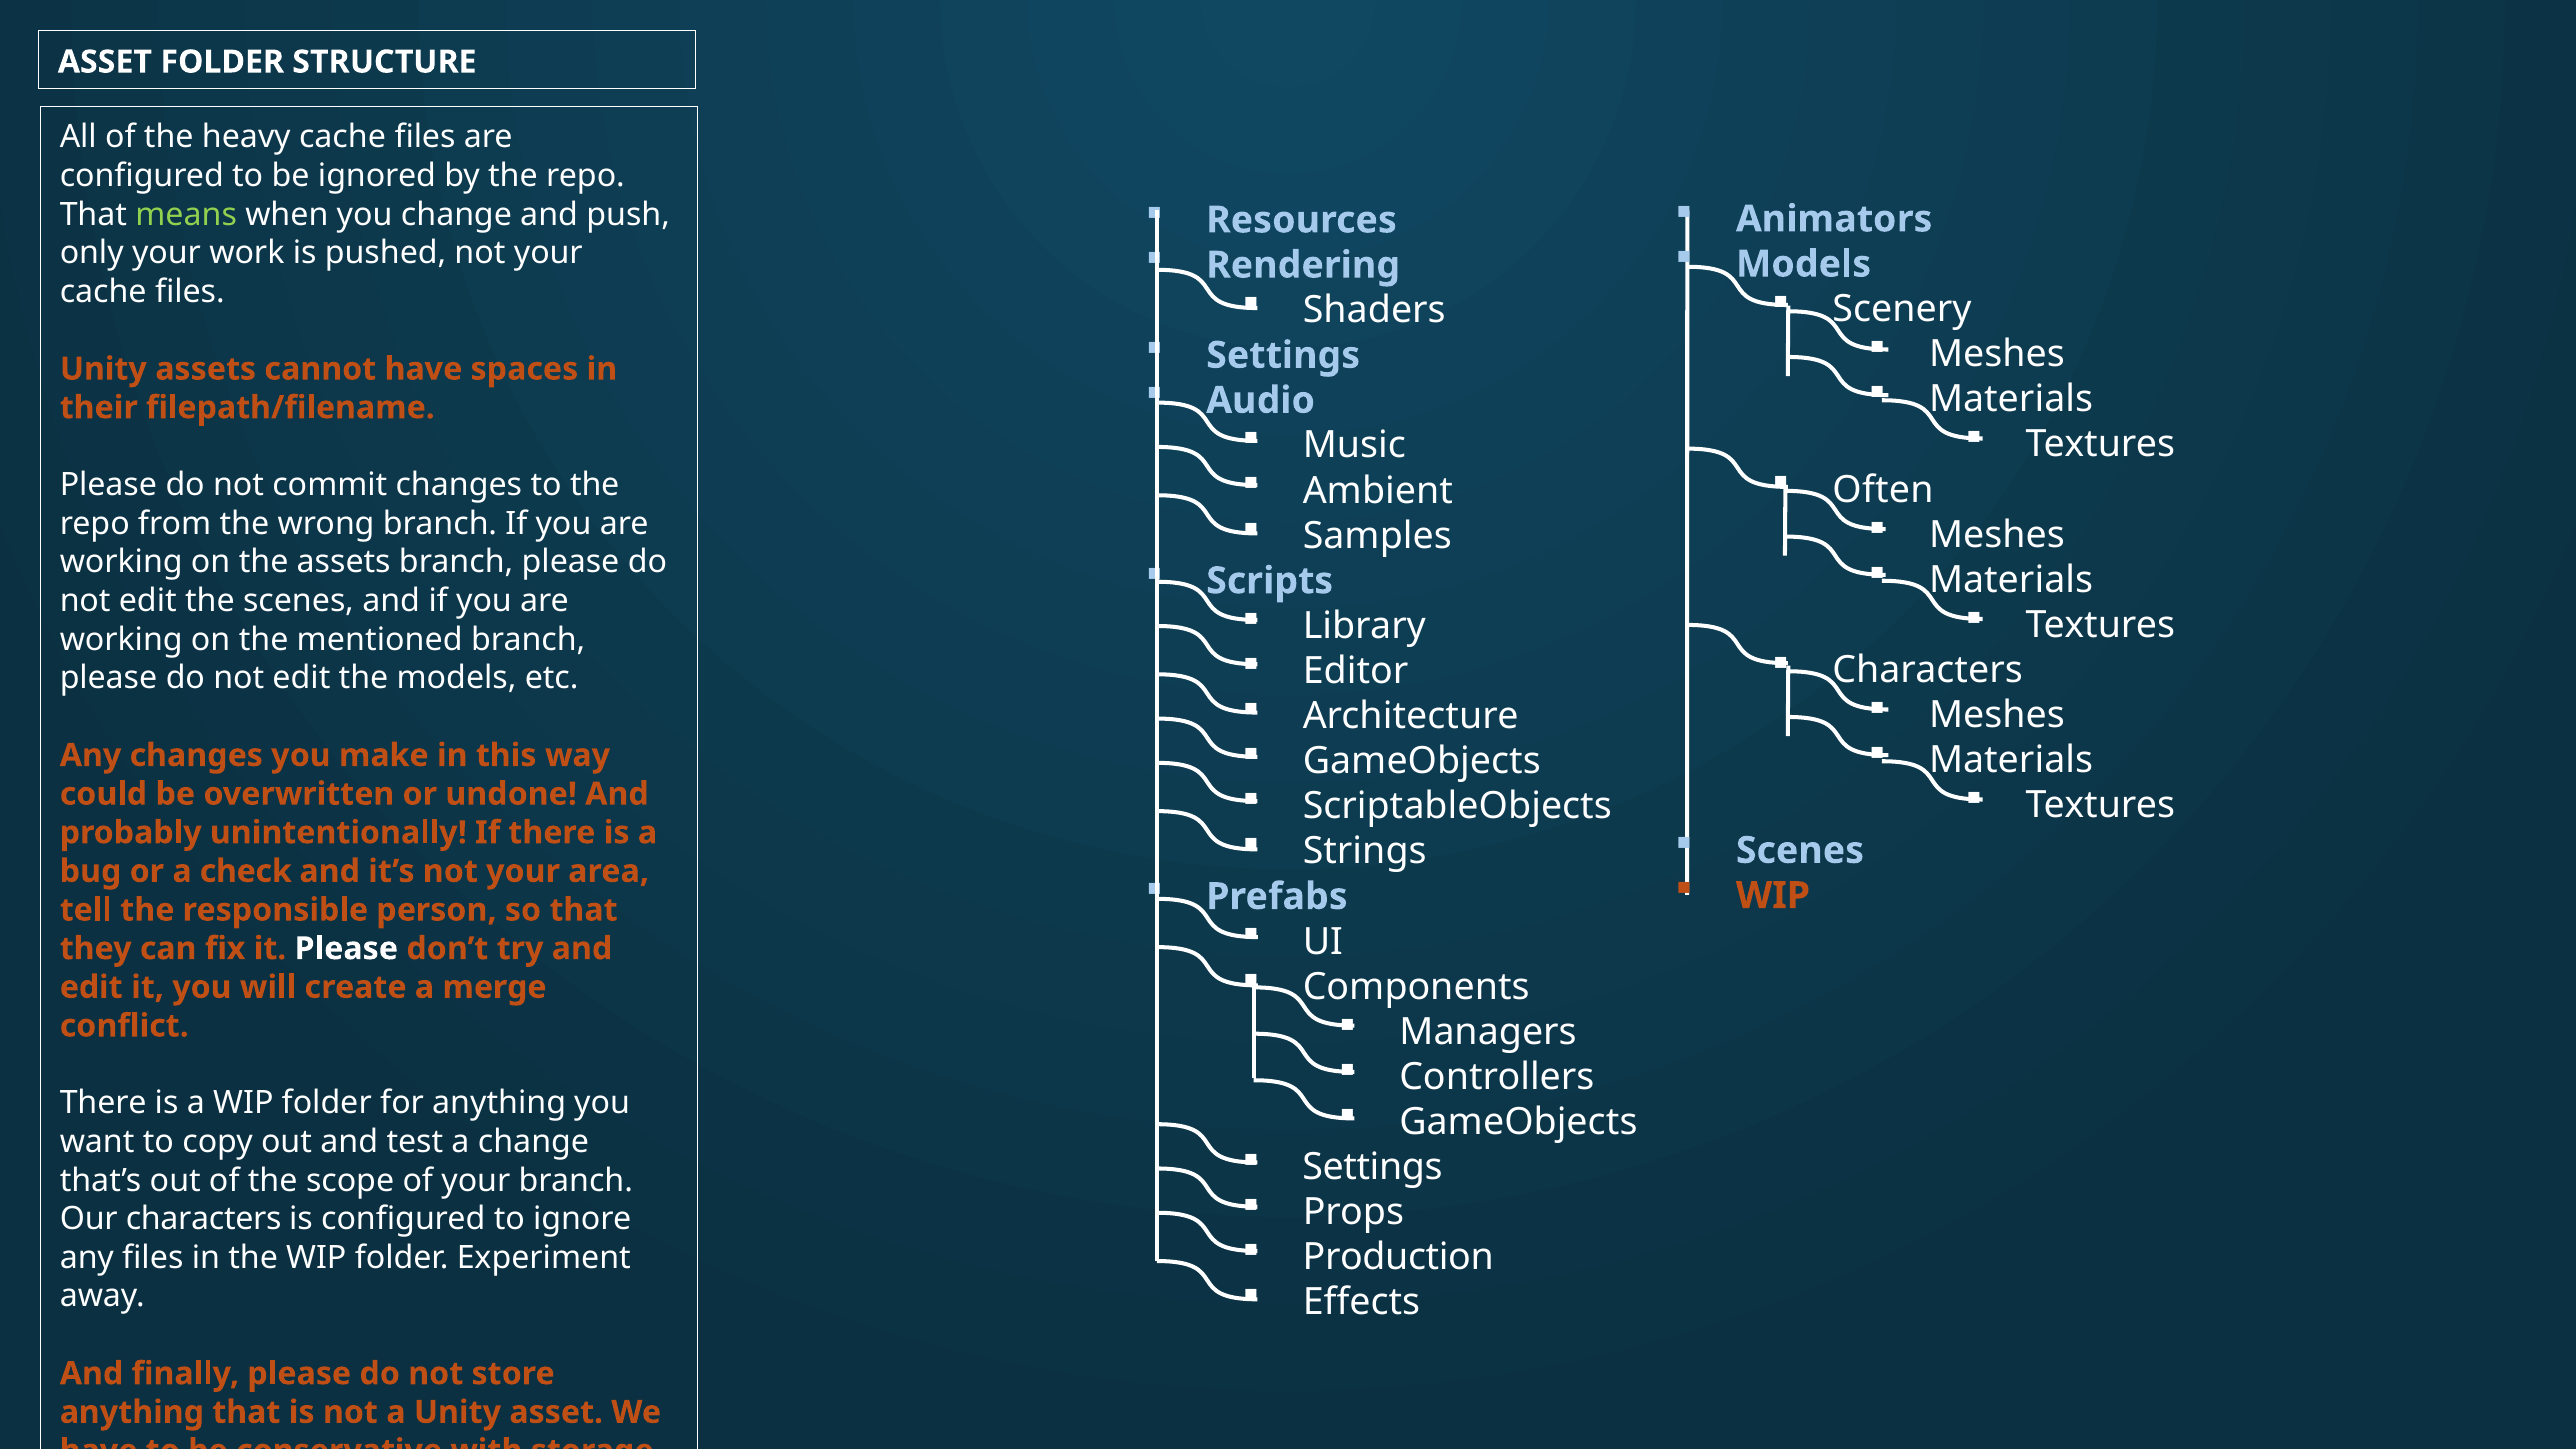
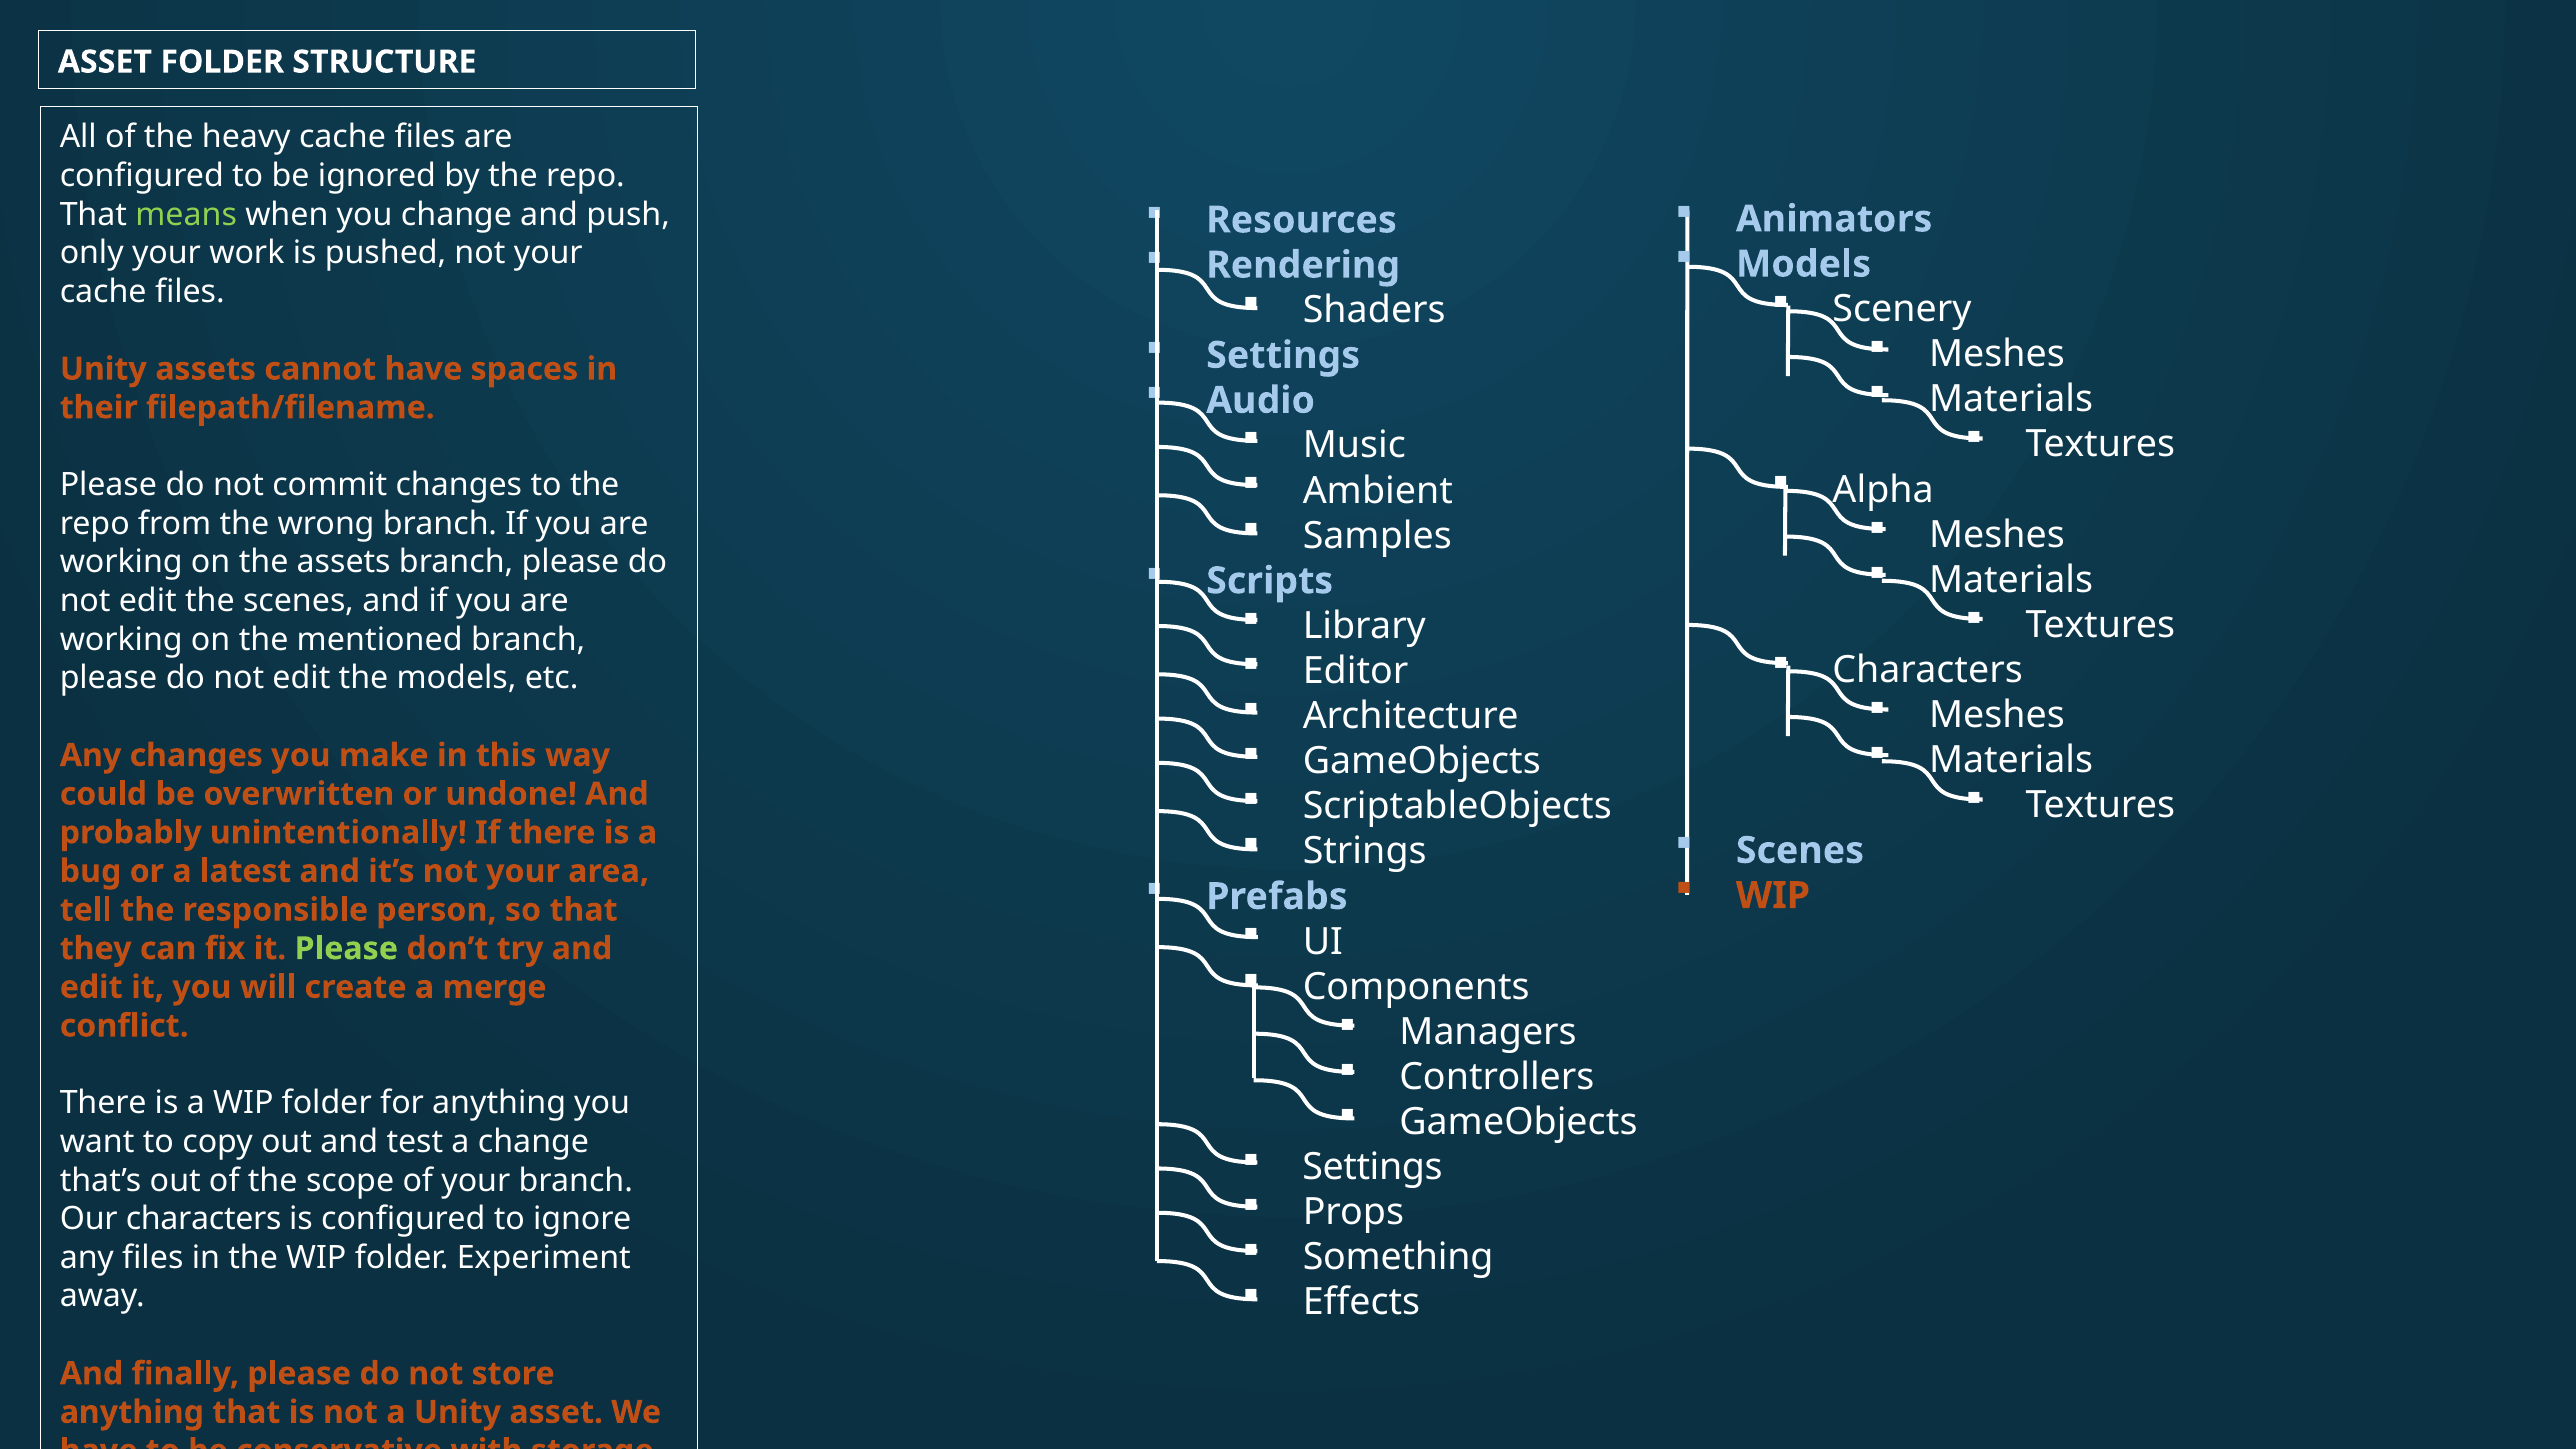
Often: Often -> Alpha
check: check -> latest
Please at (346, 949) colour: white -> light green
Production: Production -> Something
